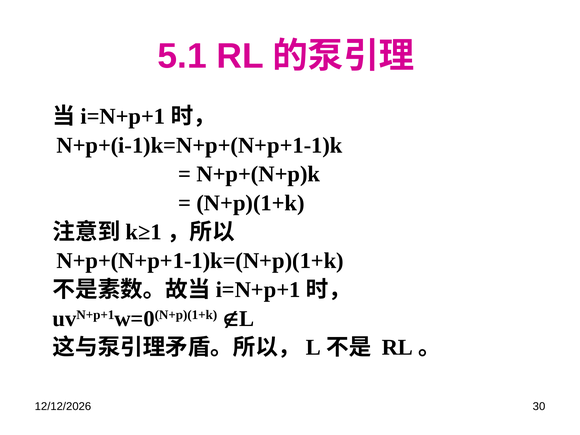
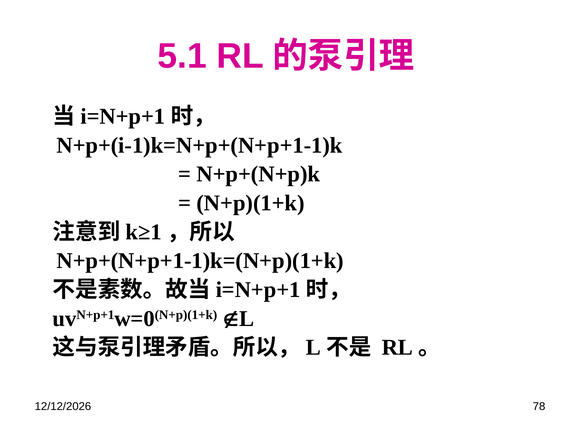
30: 30 -> 78
